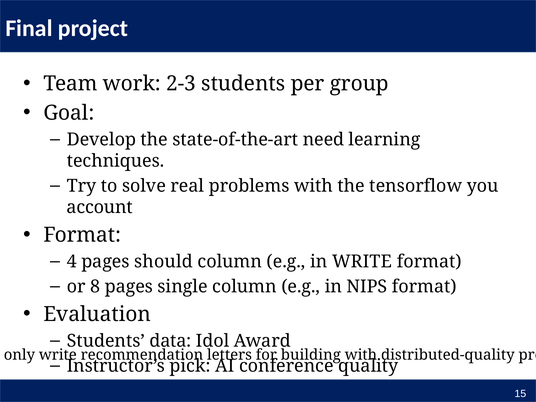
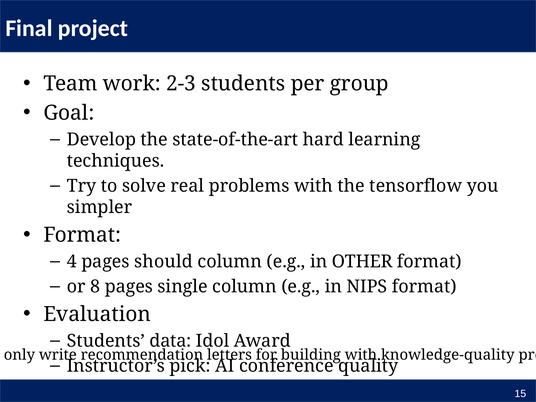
need: need -> hard
account: account -> simpler
in WRITE: WRITE -> OTHER
distributed-quality: distributed-quality -> knowledge-quality
